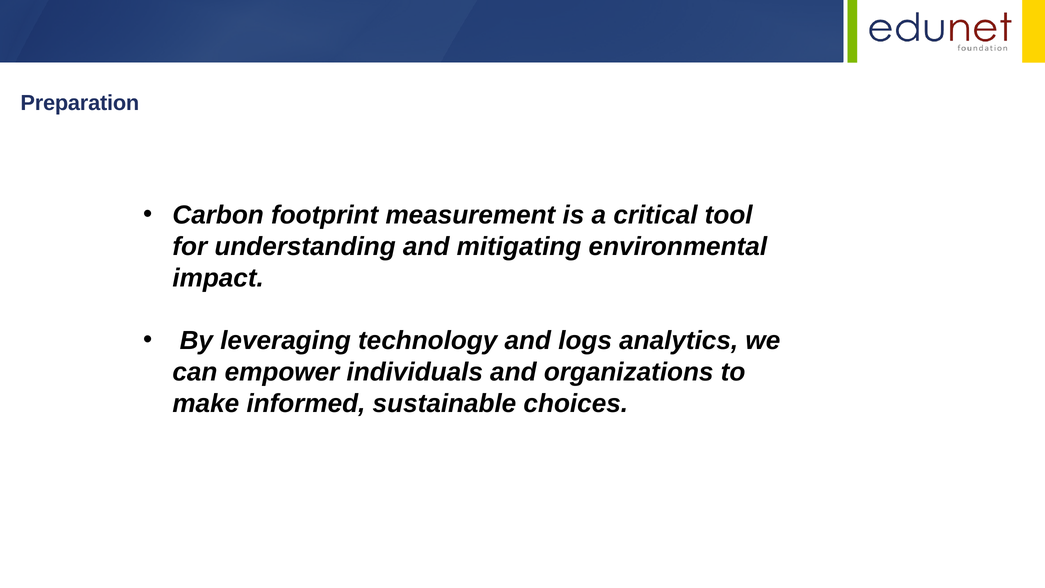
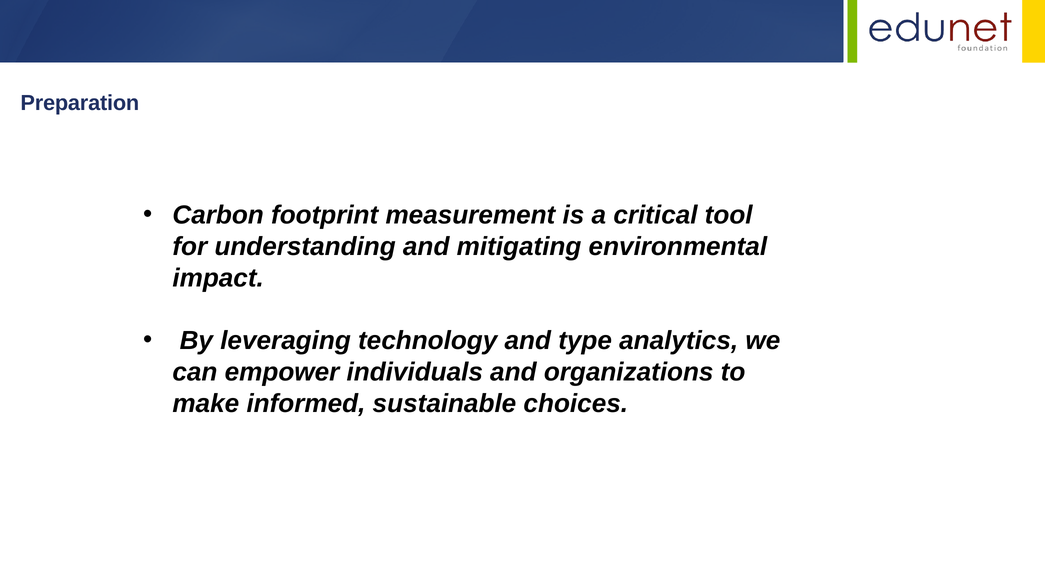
logs: logs -> type
